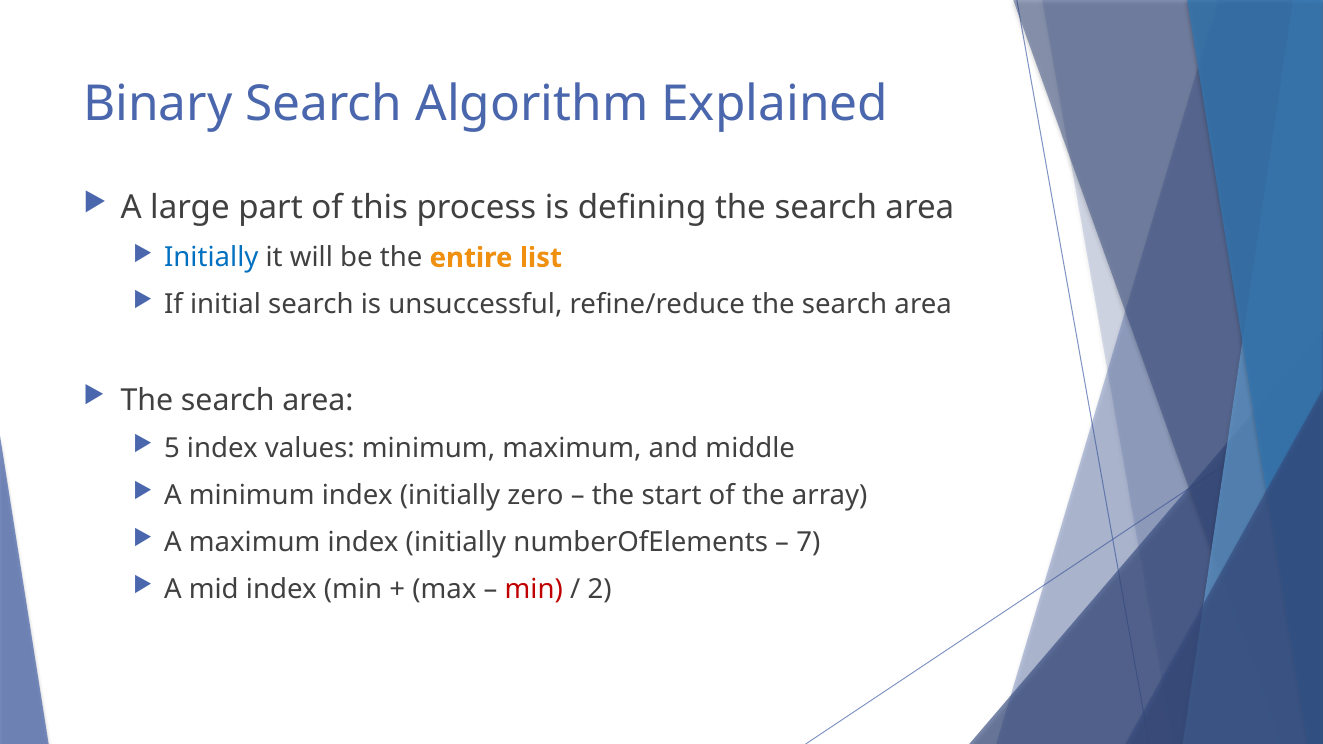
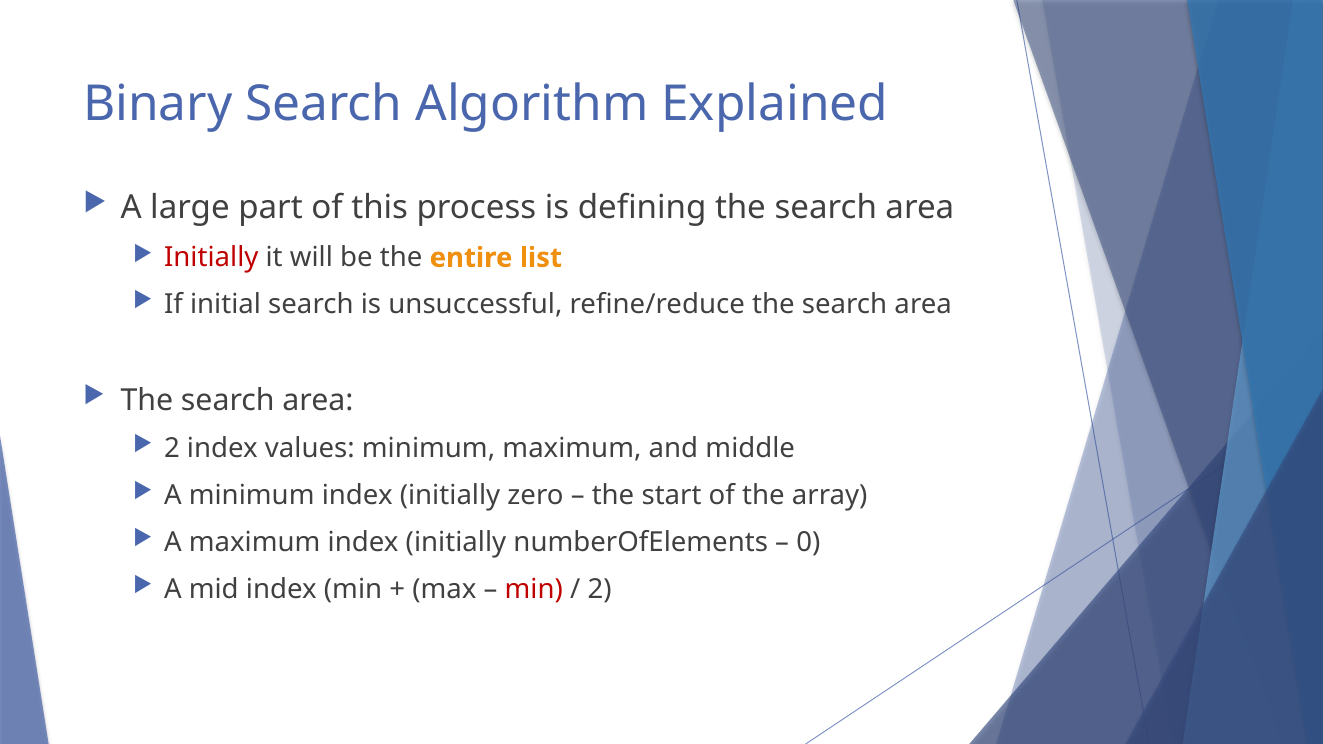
Initially at (211, 258) colour: blue -> red
5 at (172, 449): 5 -> 2
7: 7 -> 0
